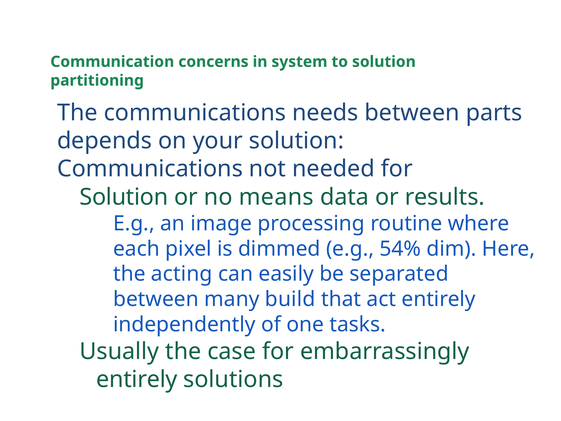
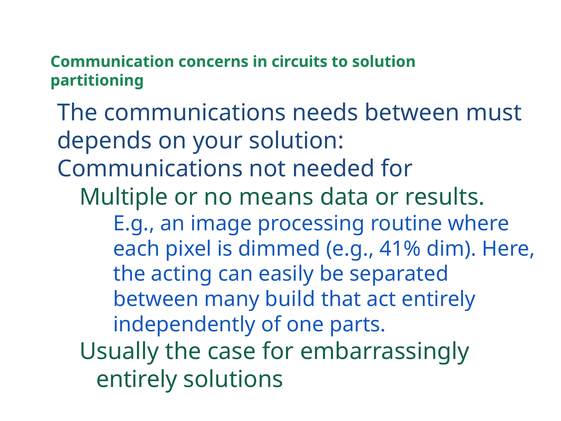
system: system -> circuits
parts: parts -> must
Solution at (124, 197): Solution -> Multiple
54%: 54% -> 41%
tasks: tasks -> parts
